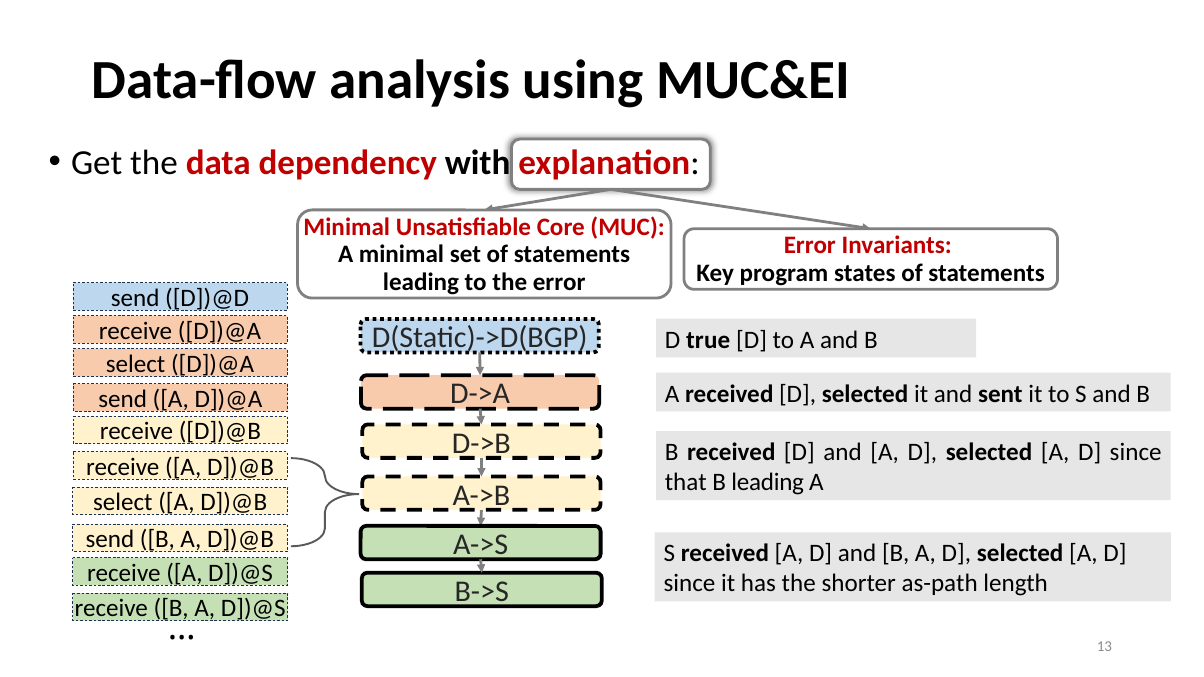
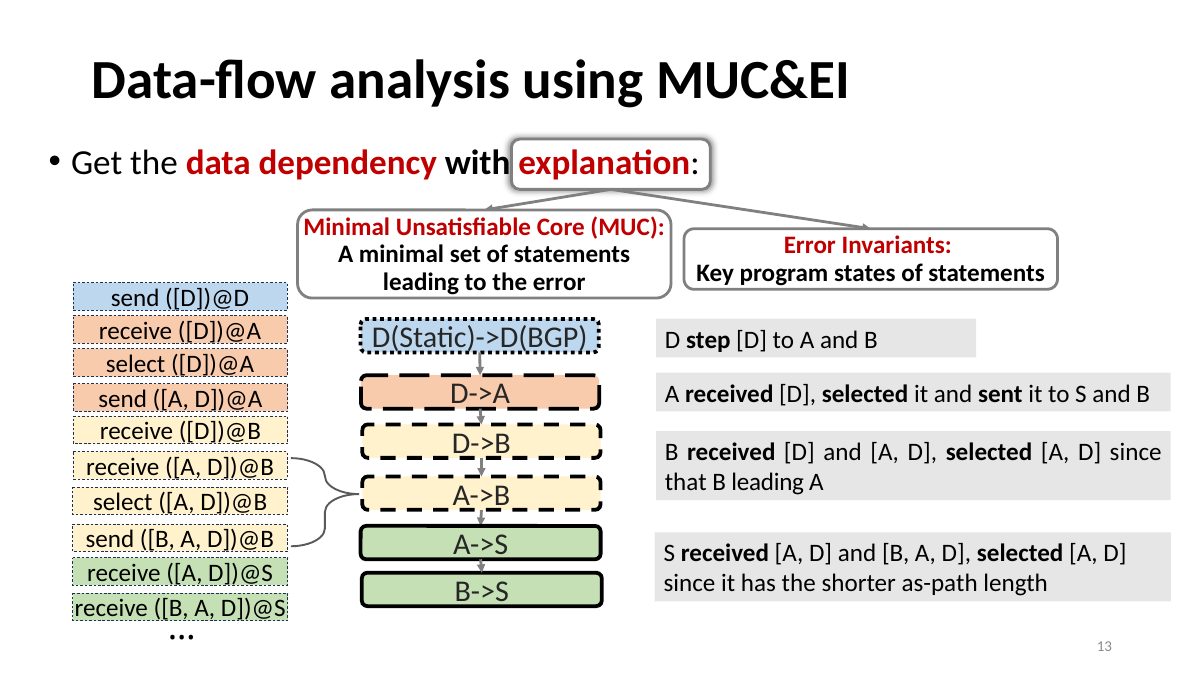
true: true -> step
